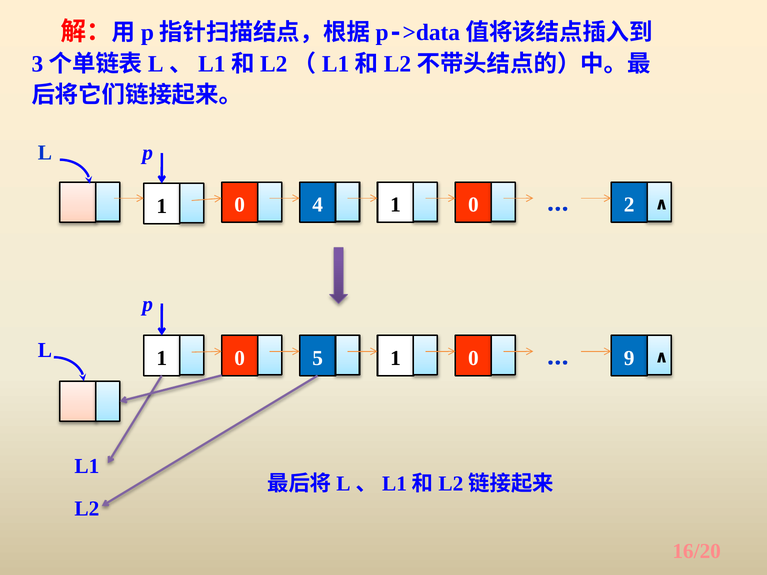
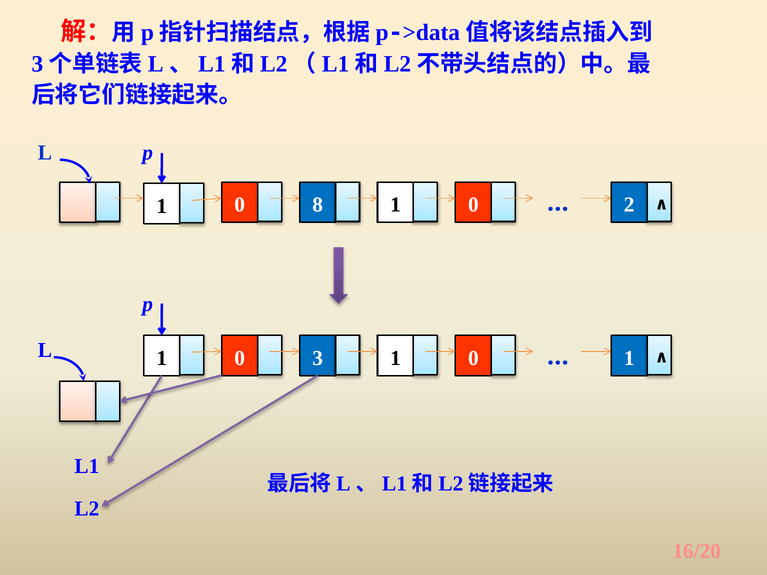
4: 4 -> 8
5: 5 -> 3
1 9: 9 -> 1
